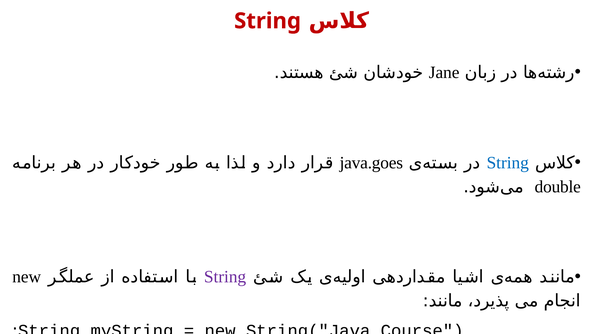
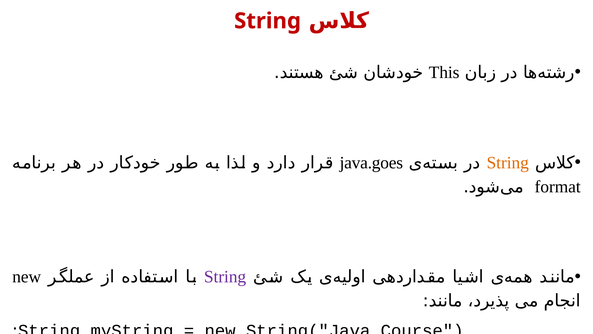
Jane: Jane -> This
String at (508, 163) colour: blue -> orange
double: double -> format
